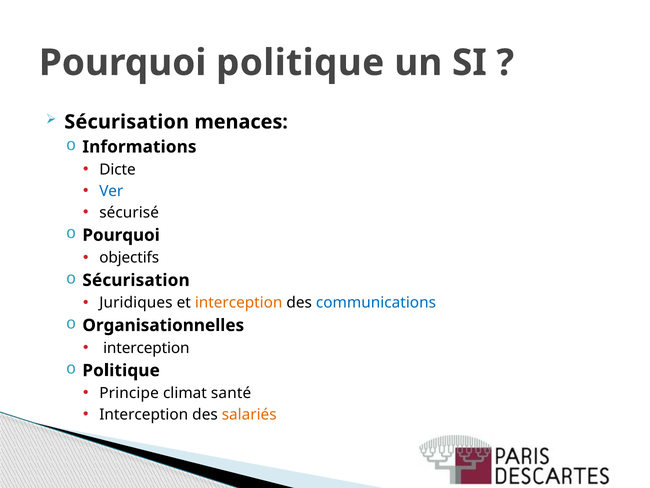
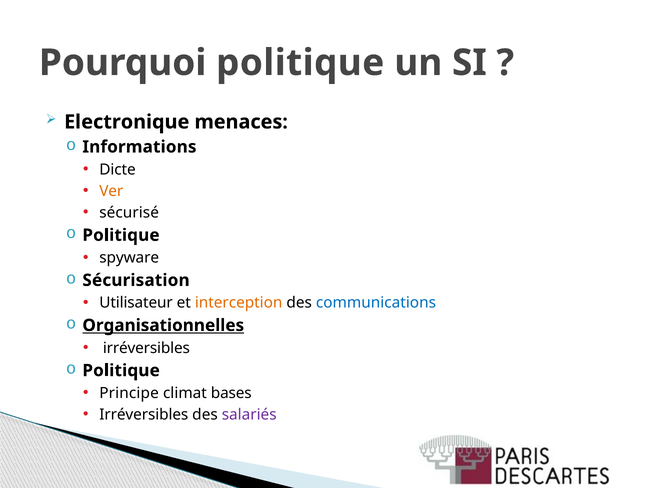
Sécurisation at (127, 122): Sécurisation -> Electronique
Ver colour: blue -> orange
Pourquoi at (121, 235): Pourquoi -> Politique
objectifs: objectifs -> spyware
Juridiques: Juridiques -> Utilisateur
Organisationnelles underline: none -> present
interception at (146, 348): interception -> irréversibles
santé: santé -> bases
Interception at (144, 414): Interception -> Irréversibles
salariés colour: orange -> purple
